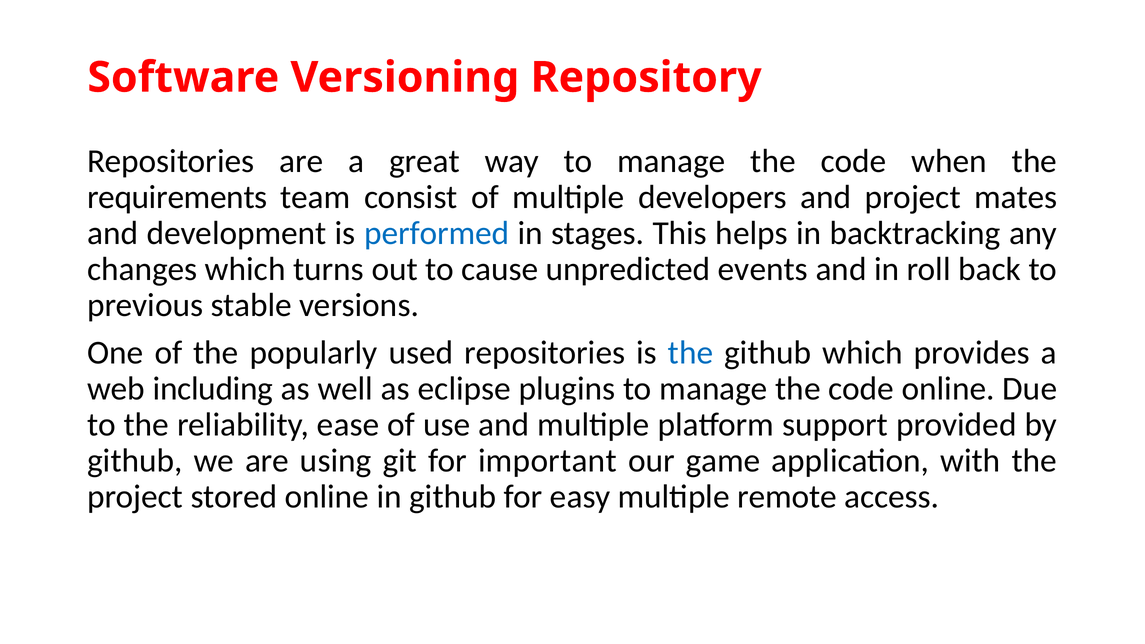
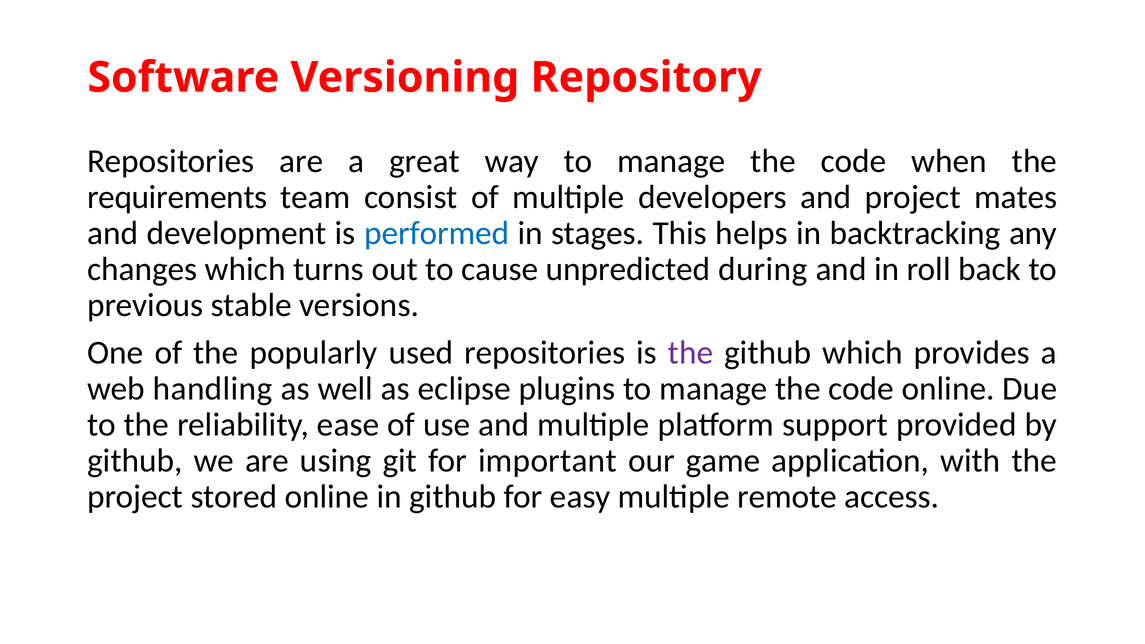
events: events -> during
the at (691, 353) colour: blue -> purple
including: including -> handling
